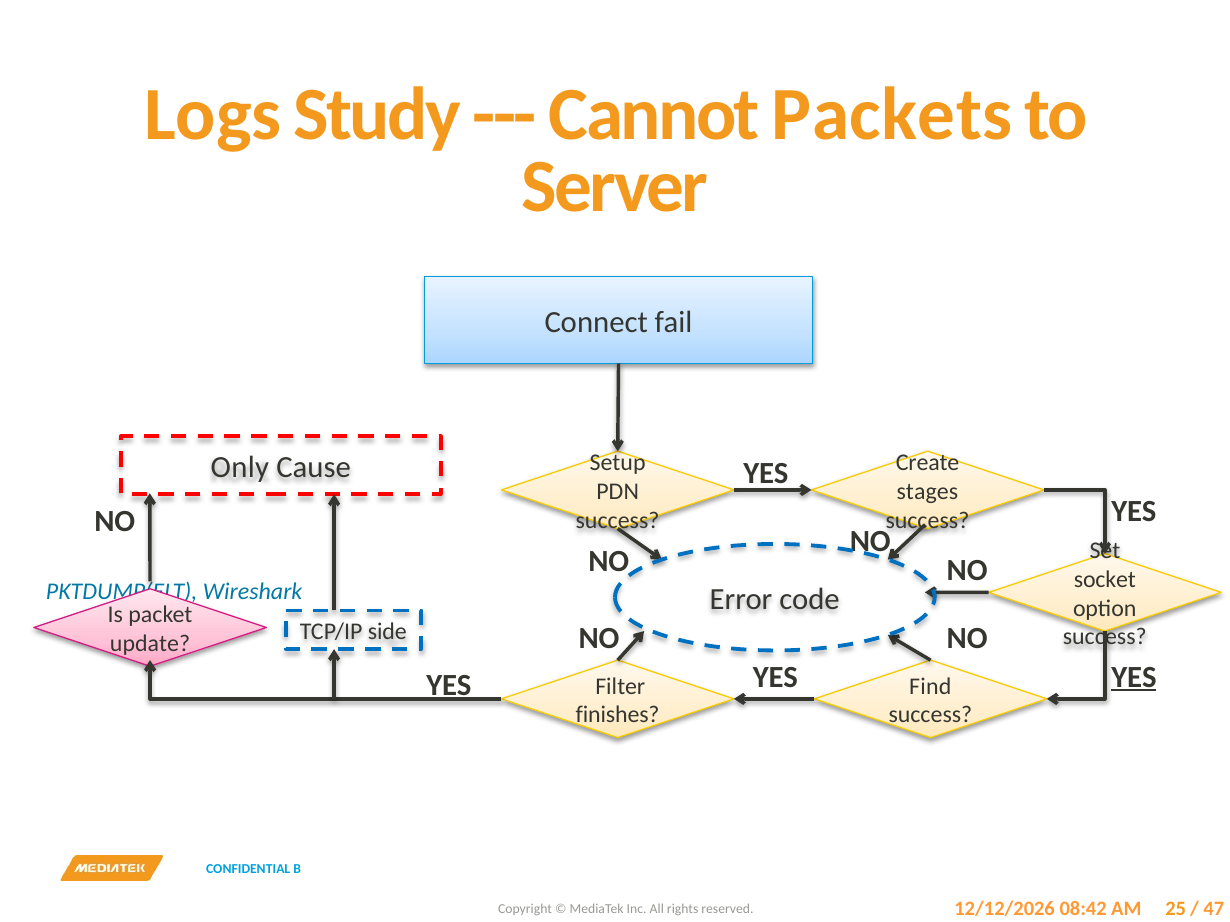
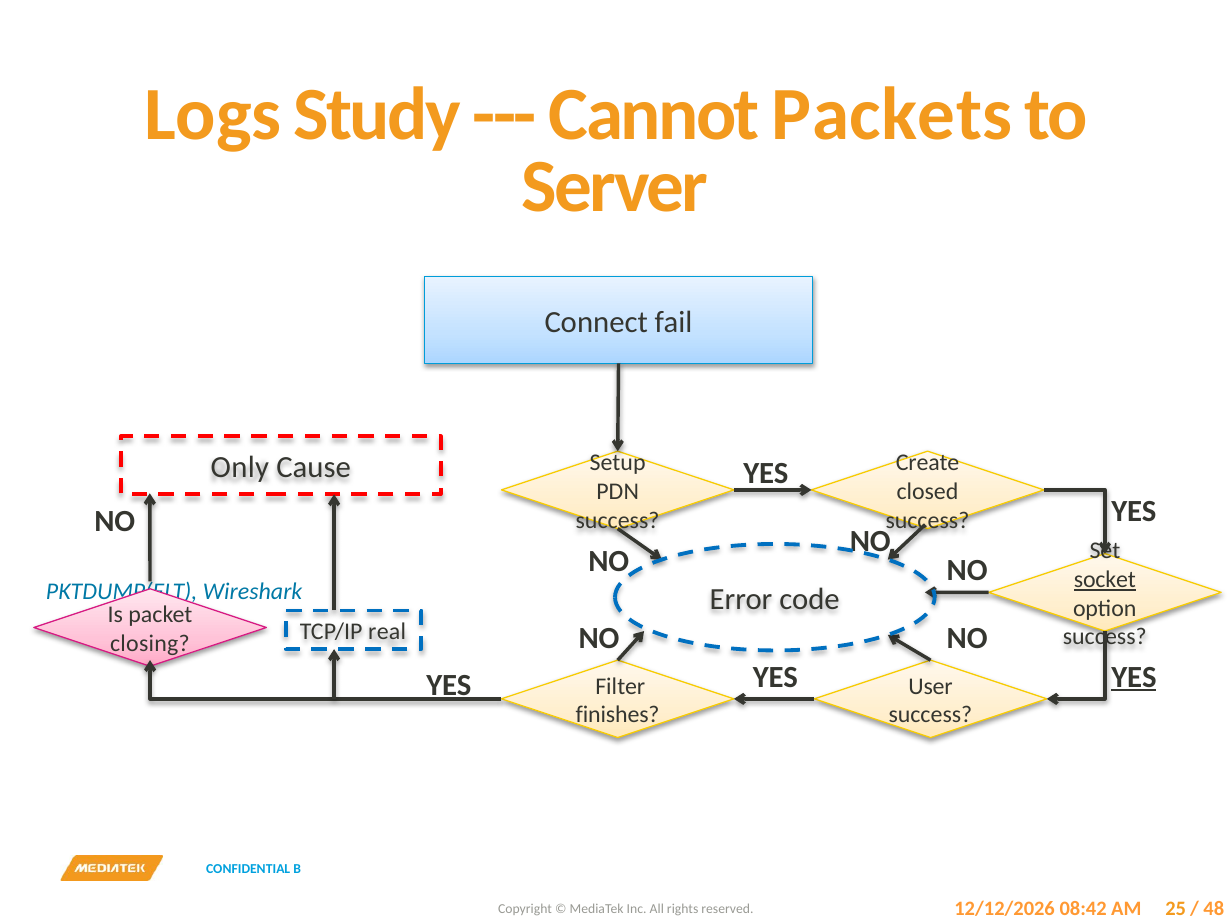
stages: stages -> closed
socket underline: none -> present
side: side -> real
update: update -> closing
Find: Find -> User
47: 47 -> 48
